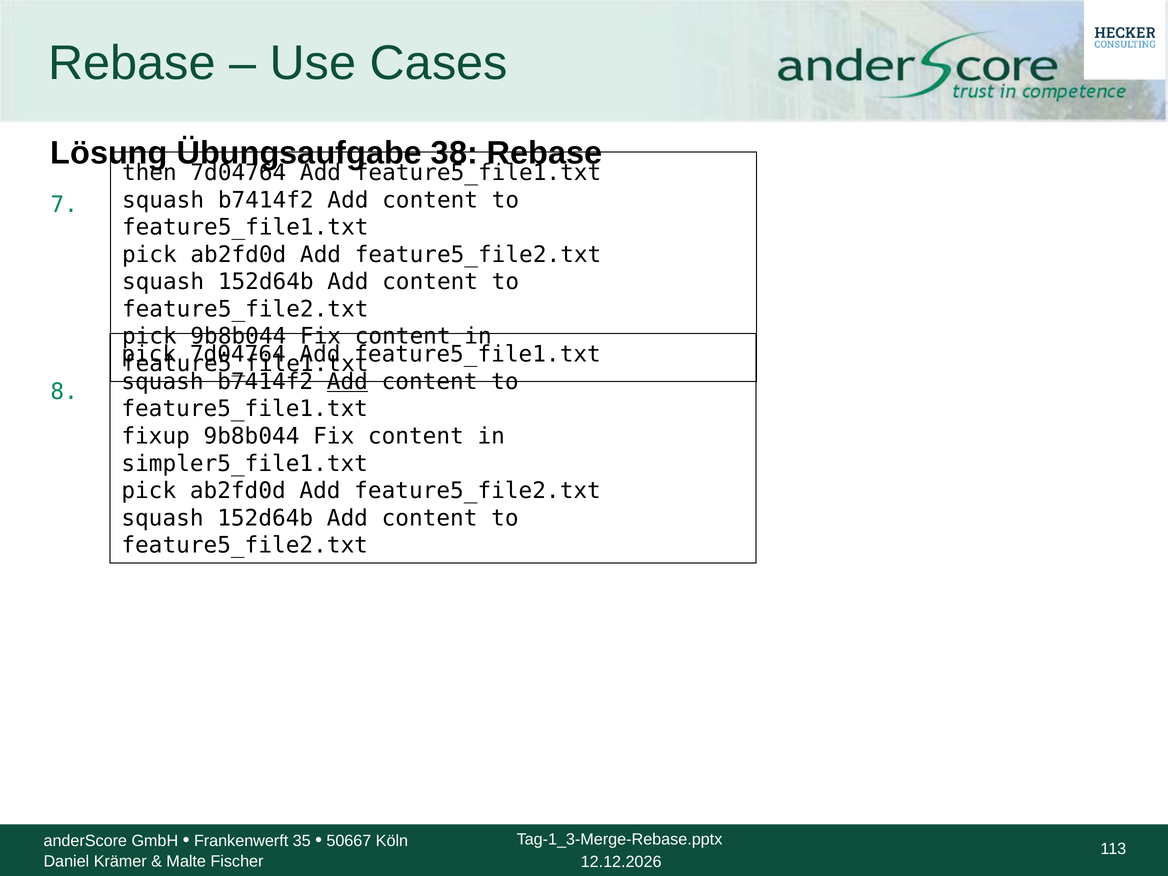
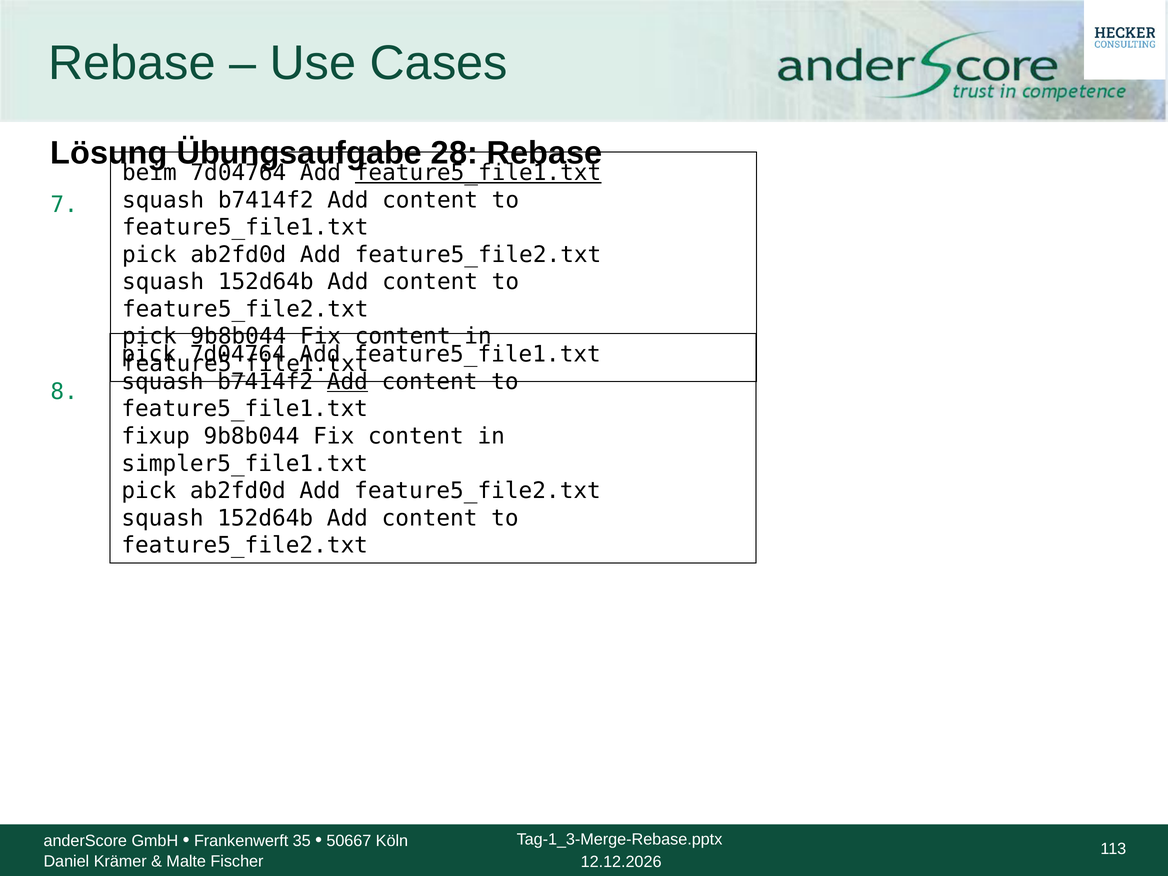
38: 38 -> 28
then: then -> beim
feature5_file1.txt at (478, 173) underline: none -> present
